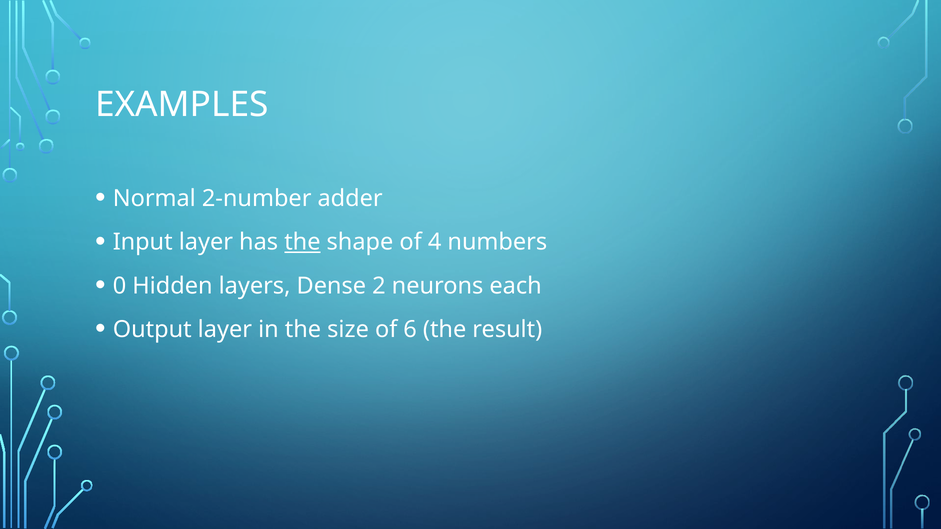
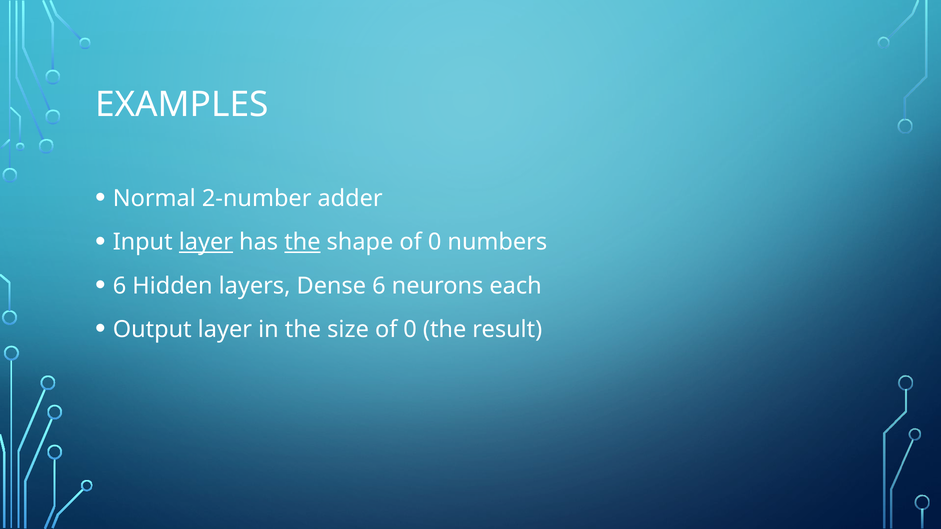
layer at (206, 242) underline: none -> present
shape of 4: 4 -> 0
0 at (120, 286): 0 -> 6
Dense 2: 2 -> 6
size of 6: 6 -> 0
